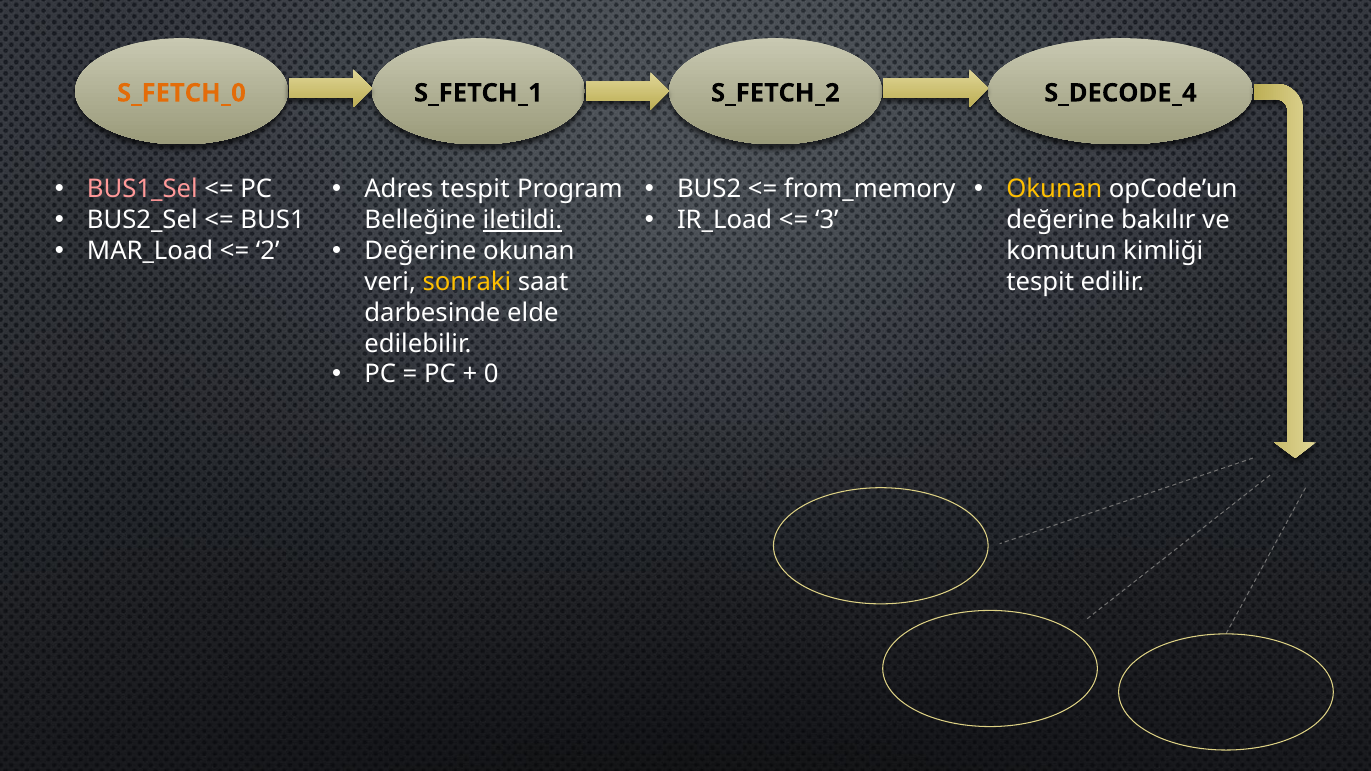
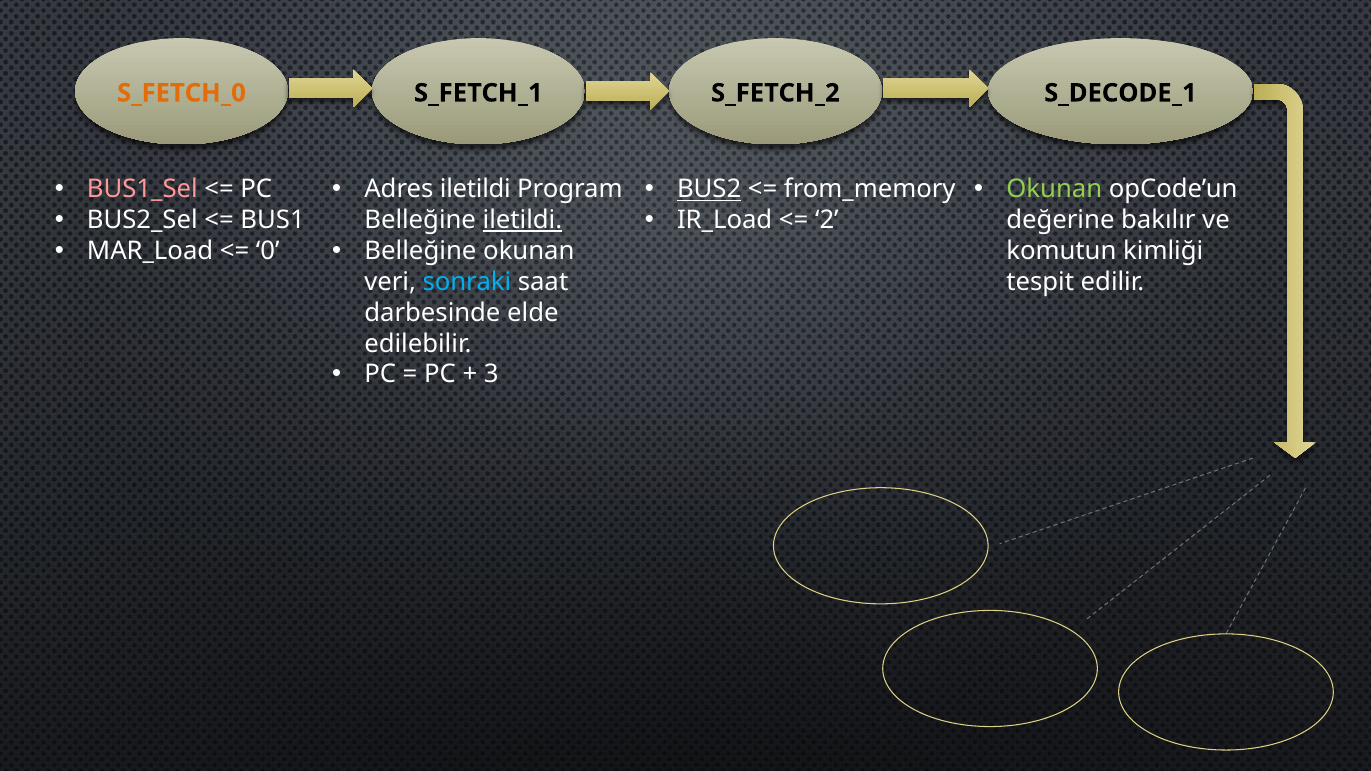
S_DECODE_4: S_DECODE_4 -> S_DECODE_1
Adres tespit: tespit -> iletildi
BUS2 underline: none -> present
Okunan at (1054, 189) colour: yellow -> light green
3: 3 -> 2
2: 2 -> 0
Değerine at (420, 251): Değerine -> Belleğine
sonraki colour: yellow -> light blue
0: 0 -> 3
